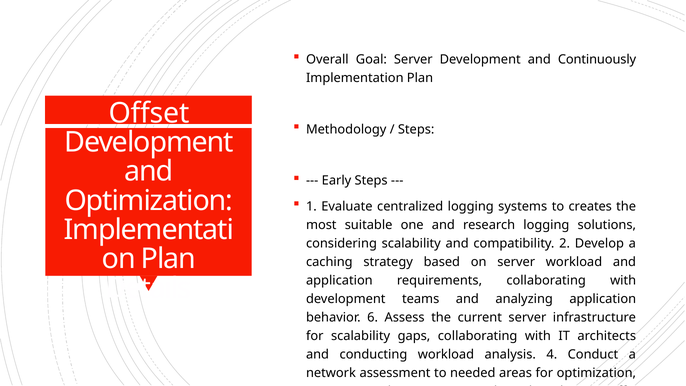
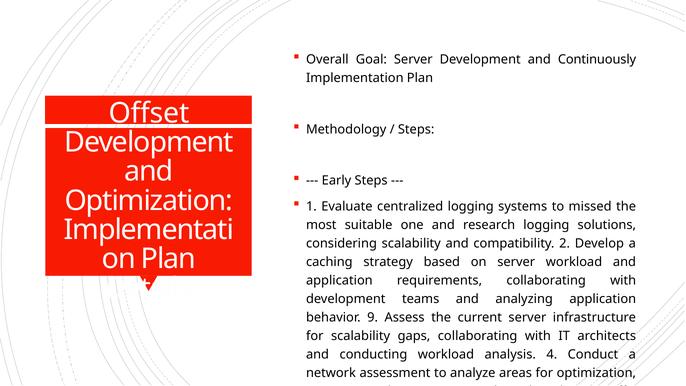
creates: creates -> missed
behavior 6: 6 -> 9
to needed: needed -> analyze
